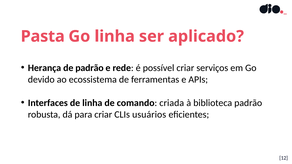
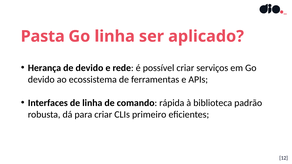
de padrão: padrão -> devido
criada: criada -> rápida
usuários: usuários -> primeiro
